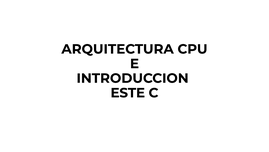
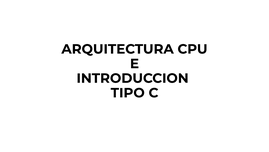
ESTE: ESTE -> TIPO
